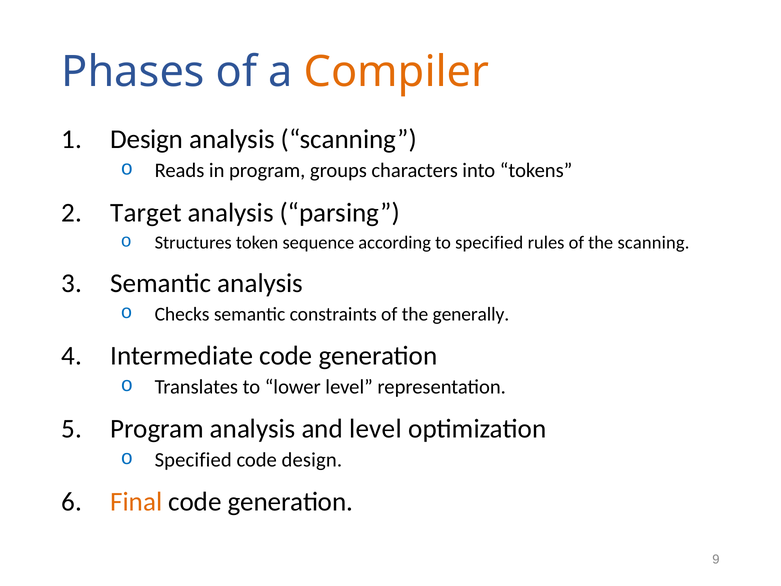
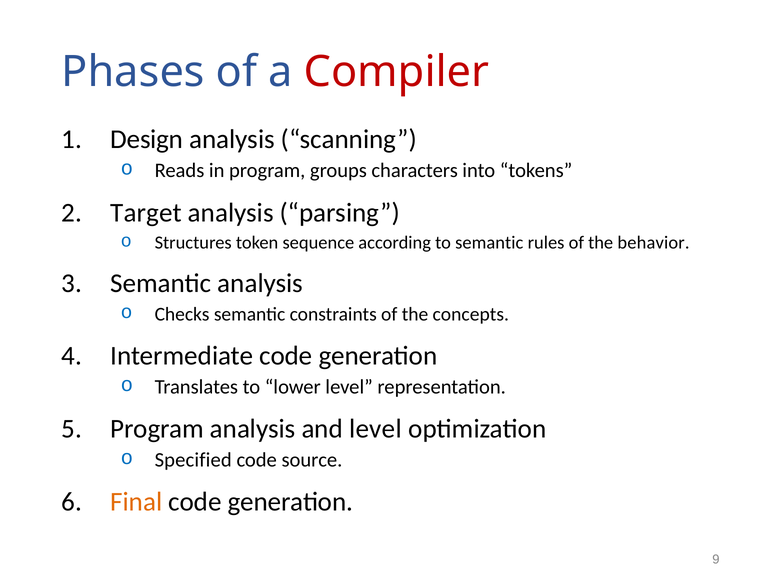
Compiler colour: orange -> red
to specified: specified -> semantic
the scanning: scanning -> behavior
generally: generally -> concepts
code design: design -> source
